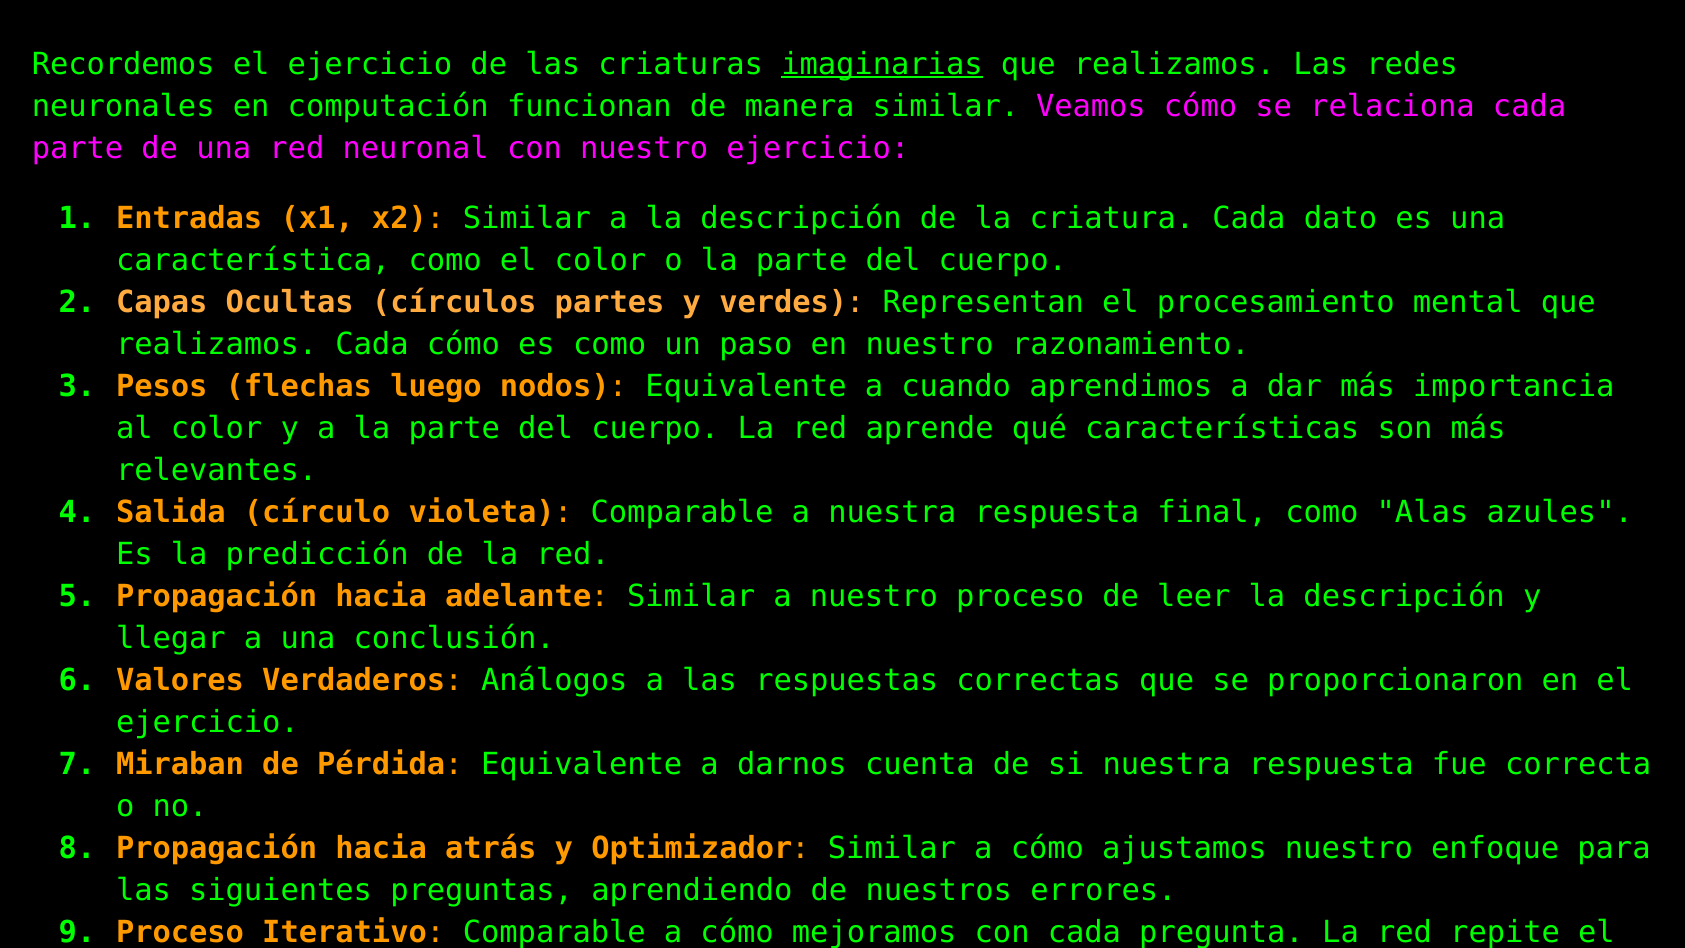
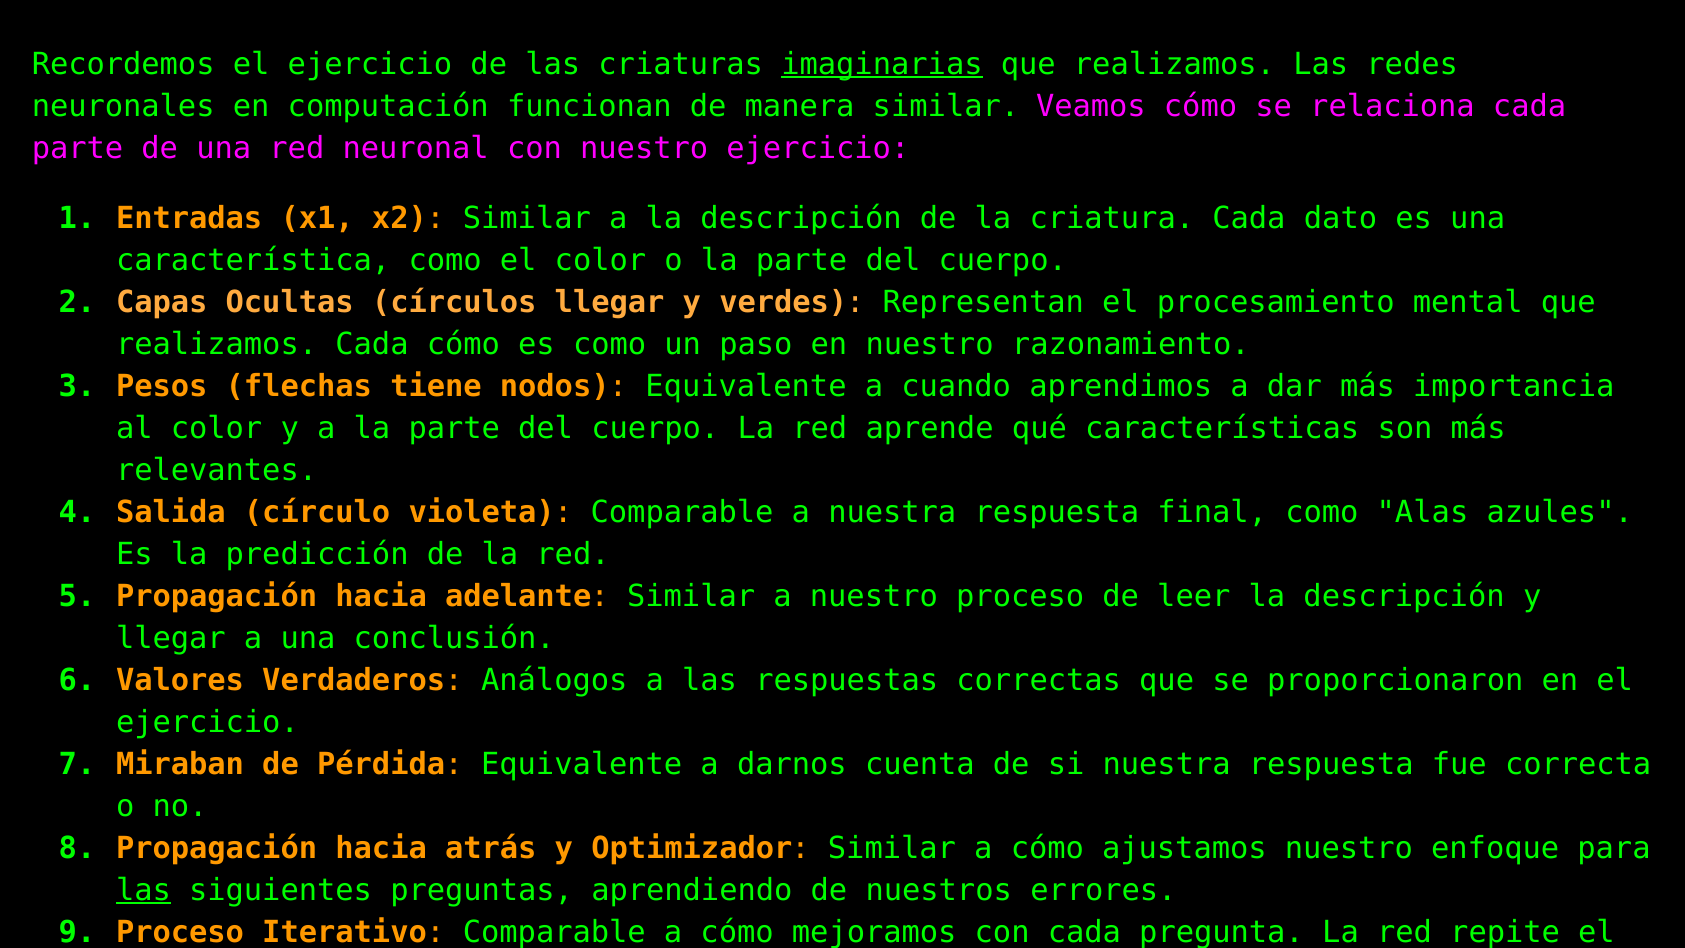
círculos partes: partes -> llegar
luego: luego -> tiene
las at (143, 890) underline: none -> present
